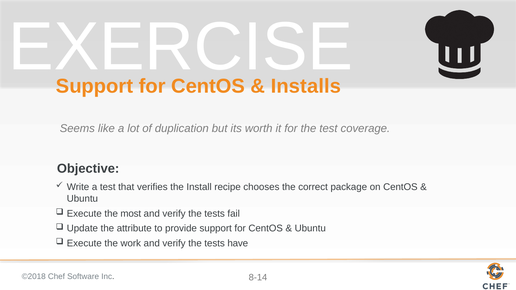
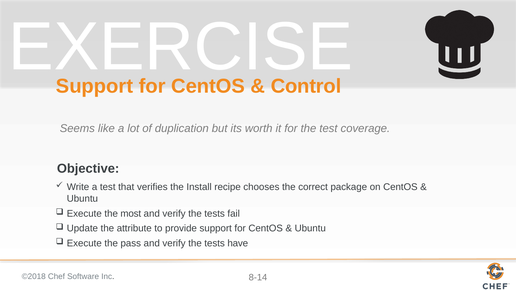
Installs: Installs -> Control
work: work -> pass
